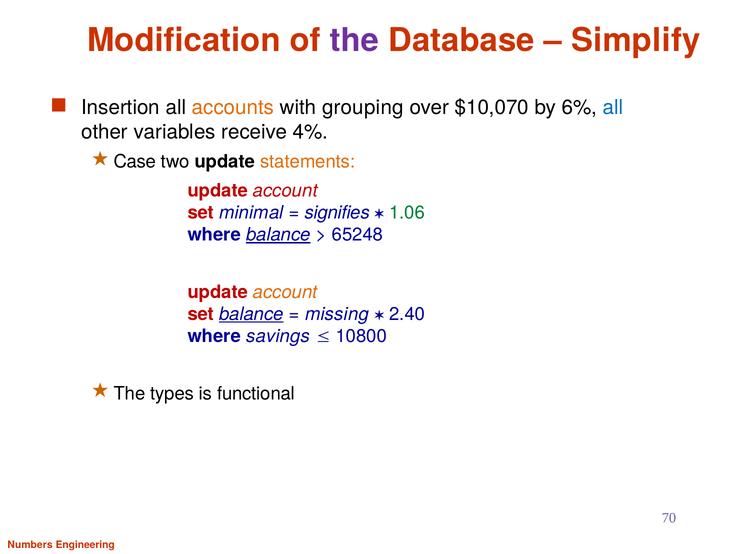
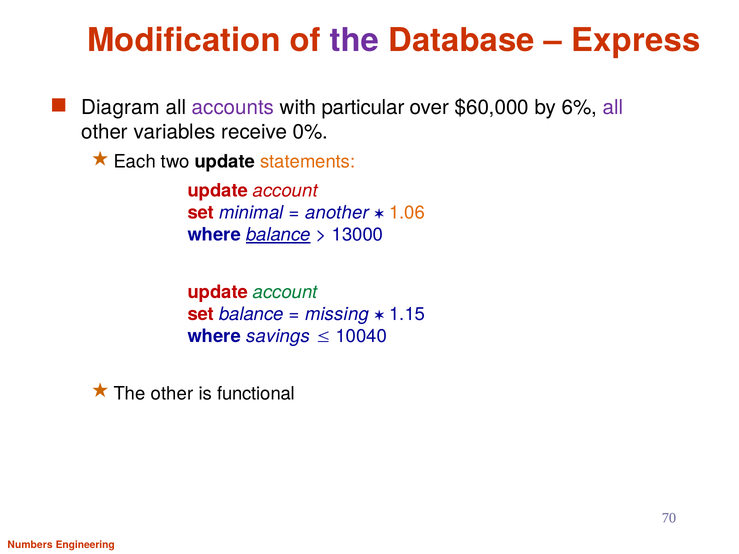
Simplify: Simplify -> Express
Insertion: Insertion -> Diagram
accounts colour: orange -> purple
grouping: grouping -> particular
$10,070: $10,070 -> $60,000
all at (613, 108) colour: blue -> purple
4%: 4% -> 0%
Case: Case -> Each
signifies: signifies -> another
1.06 colour: green -> orange
65248: 65248 -> 13000
account at (285, 292) colour: orange -> green
balance at (251, 314) underline: present -> none
2.40: 2.40 -> 1.15
10800: 10800 -> 10040
The types: types -> other
